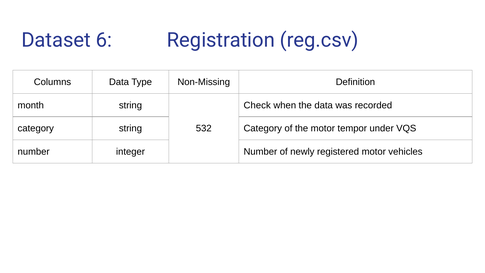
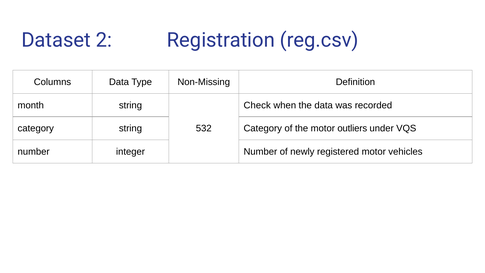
6: 6 -> 2
tempor: tempor -> outliers
